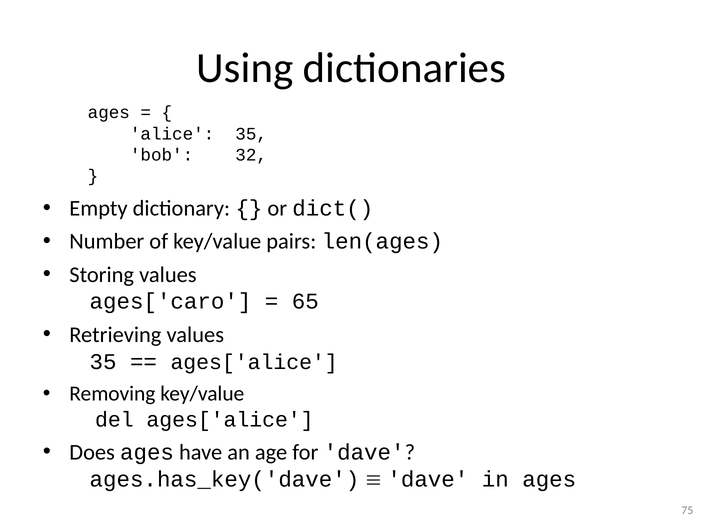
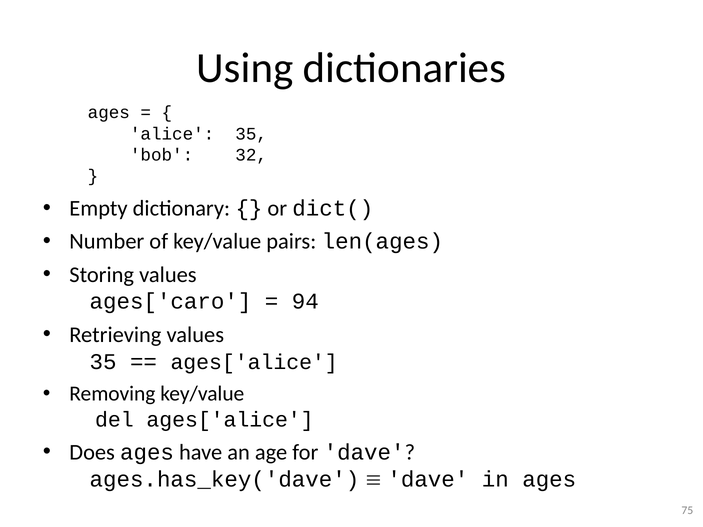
65: 65 -> 94
